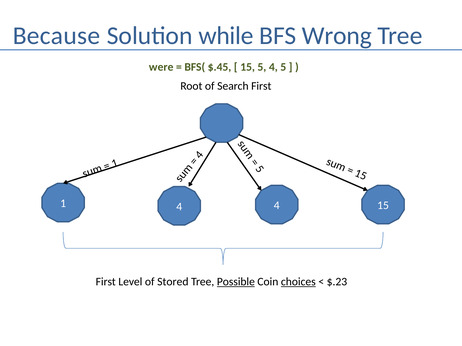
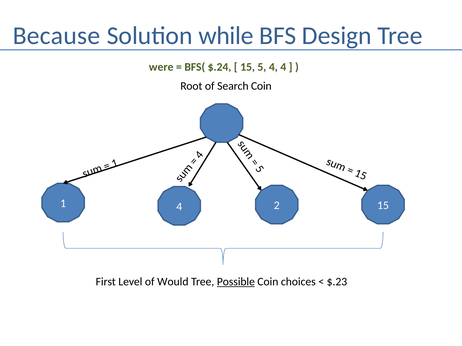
Wrong: Wrong -> Design
$.45: $.45 -> $.24
4 5: 5 -> 4
Search First: First -> Coin
4 4: 4 -> 2
Stored: Stored -> Would
choices underline: present -> none
